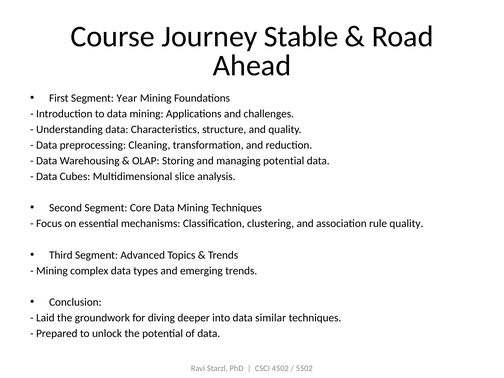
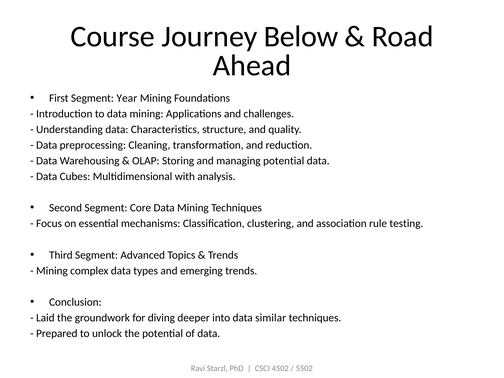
Stable: Stable -> Below
slice: slice -> with
rule quality: quality -> testing
